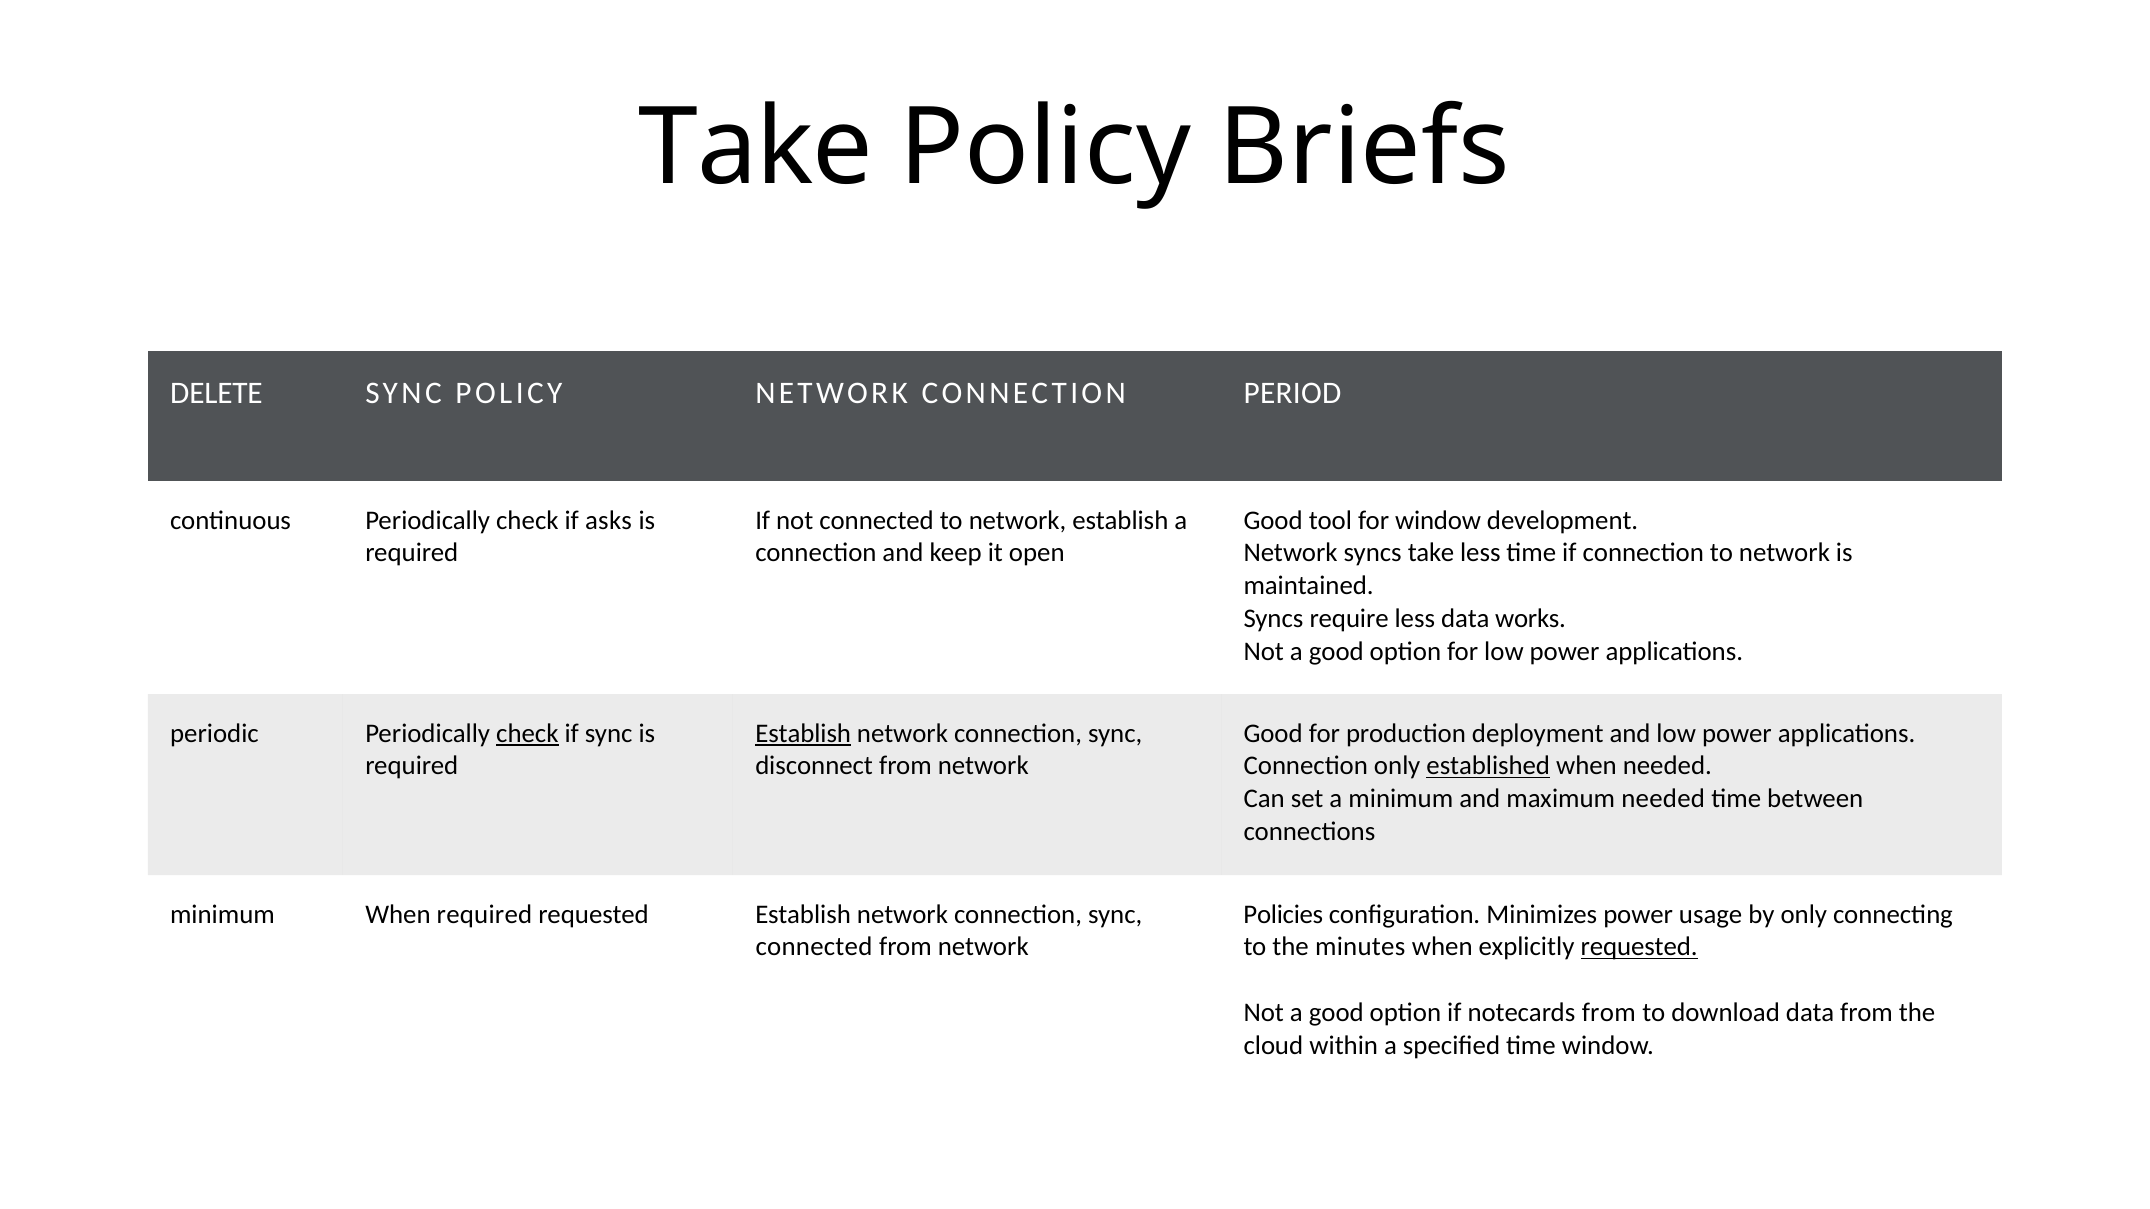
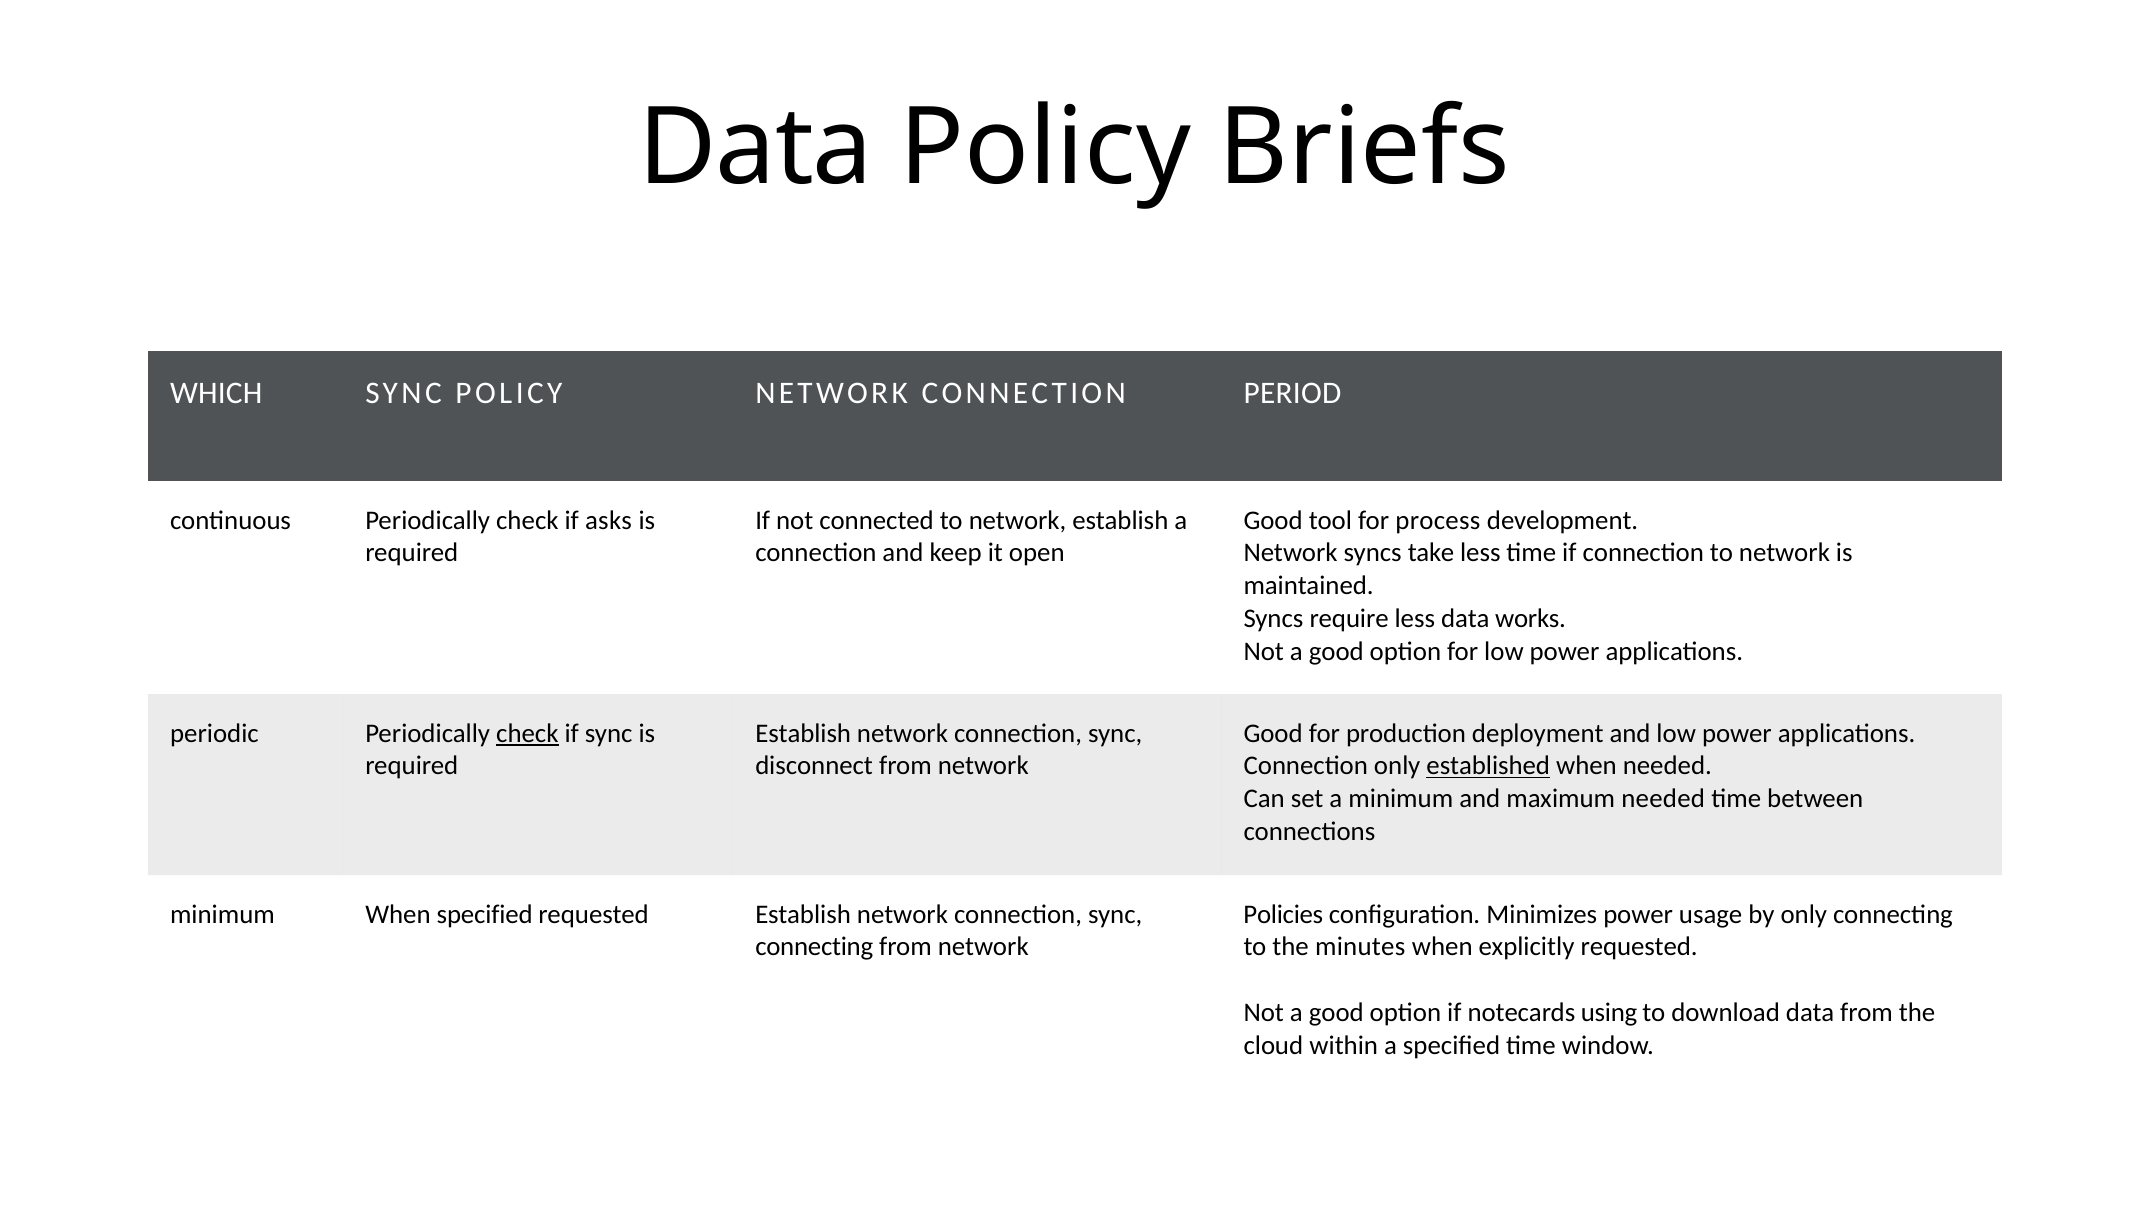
Take at (756, 148): Take -> Data
DELETE: DELETE -> WHICH
for window: window -> process
Establish at (803, 734) underline: present -> none
When required: required -> specified
connected at (814, 947): connected -> connecting
requested at (1639, 947) underline: present -> none
notecards from: from -> using
